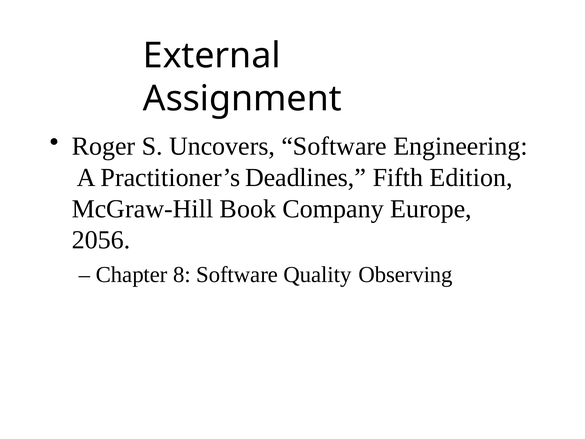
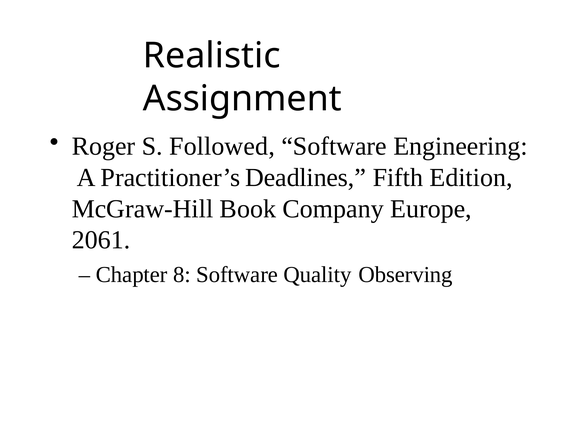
External: External -> Realistic
Uncovers: Uncovers -> Followed
2056: 2056 -> 2061
